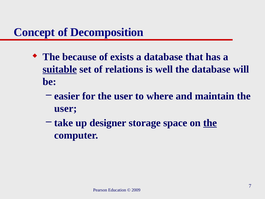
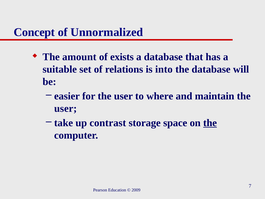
Decomposition: Decomposition -> Unnormalized
because: because -> amount
suitable underline: present -> none
well: well -> into
designer: designer -> contrast
